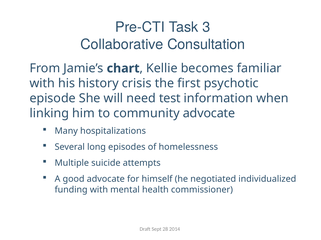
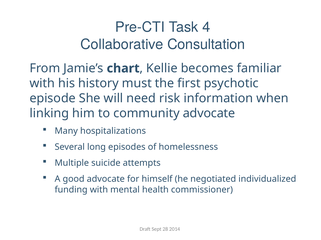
3: 3 -> 4
crisis: crisis -> must
test: test -> risk
